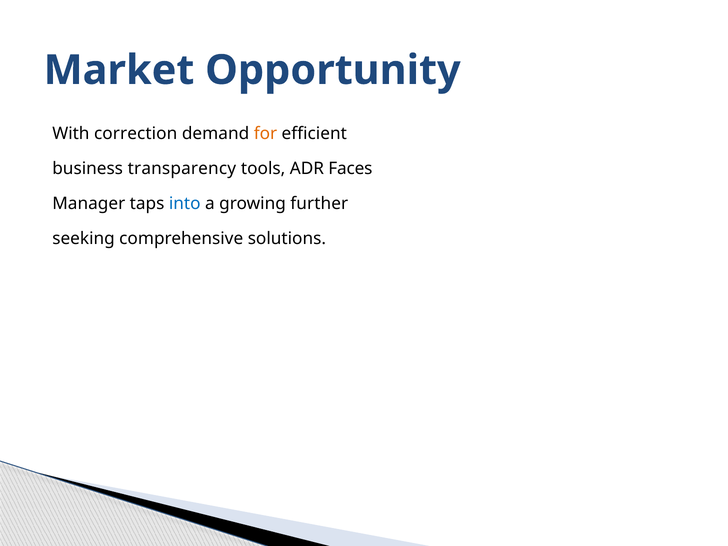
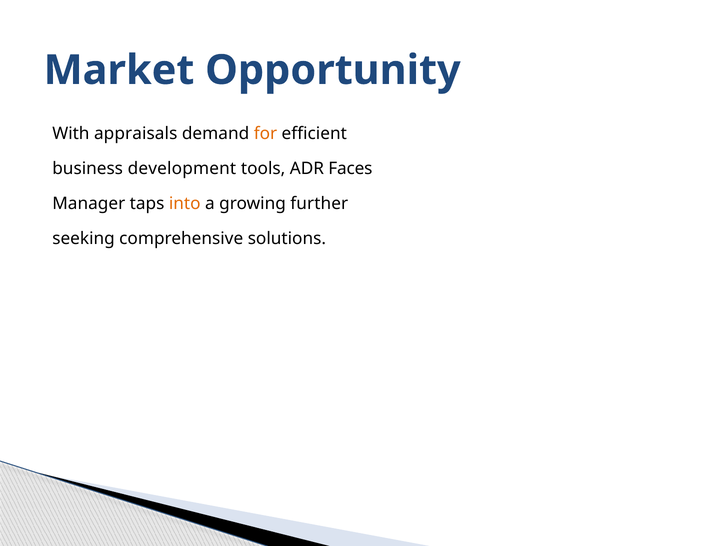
correction: correction -> appraisals
transparency: transparency -> development
into colour: blue -> orange
